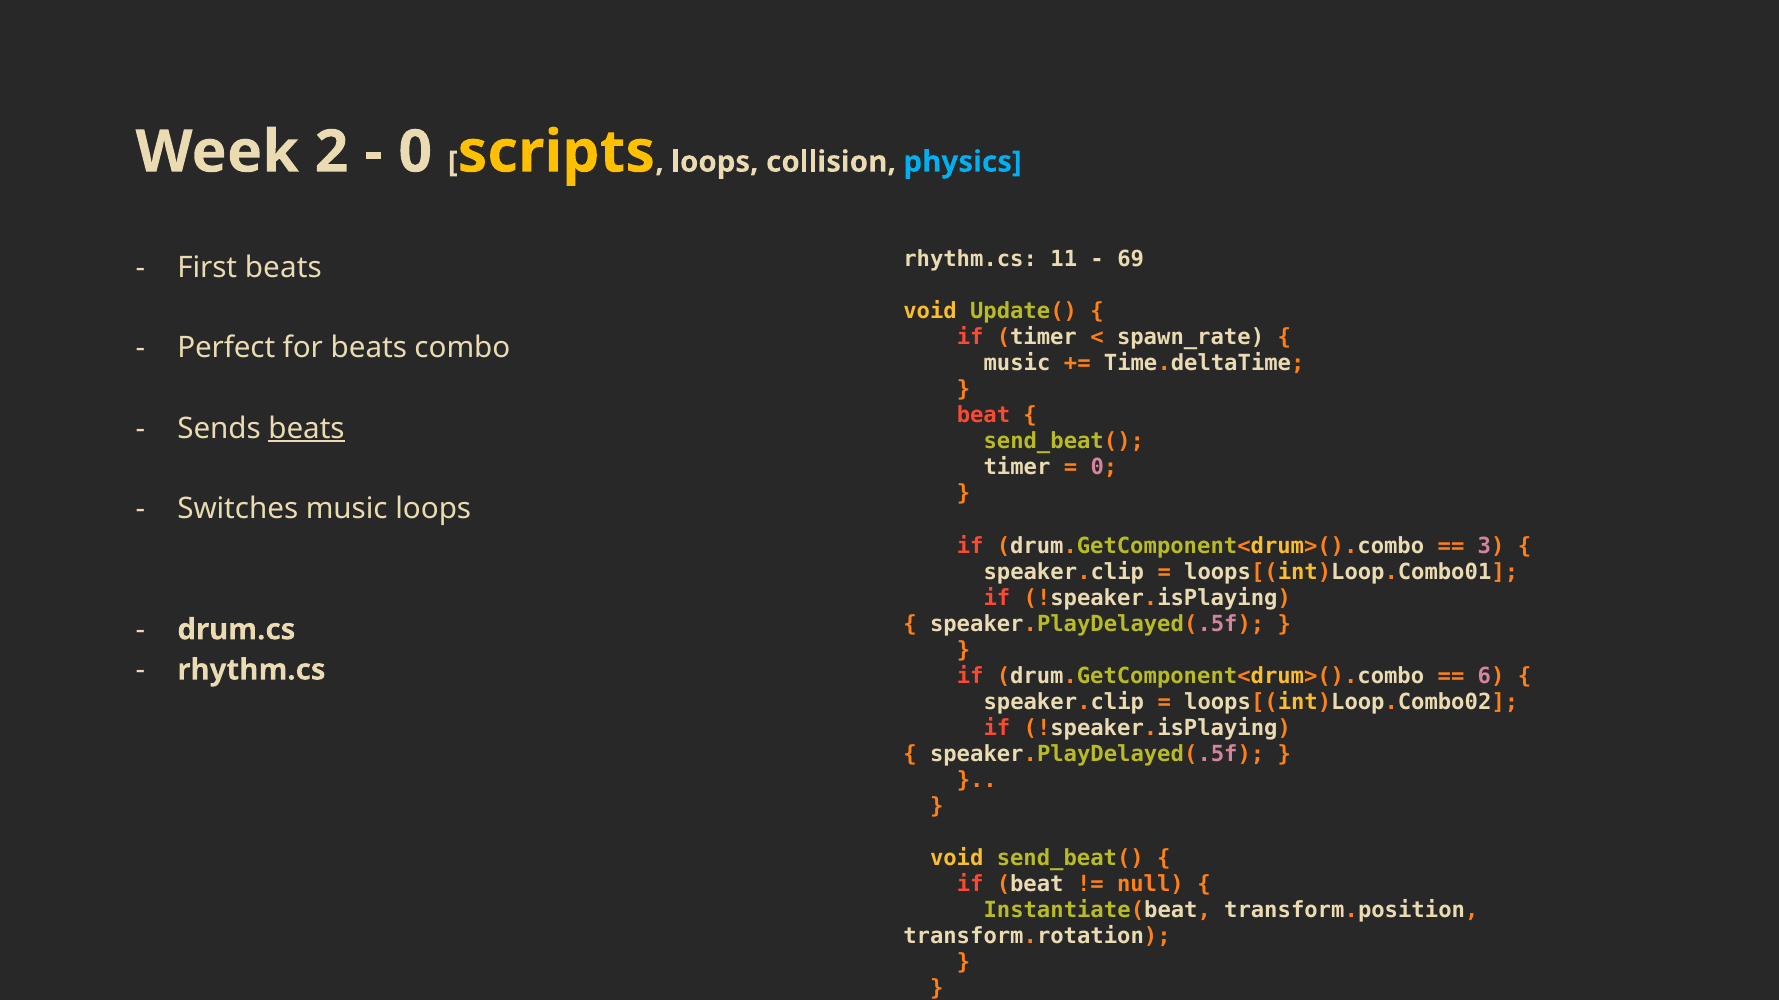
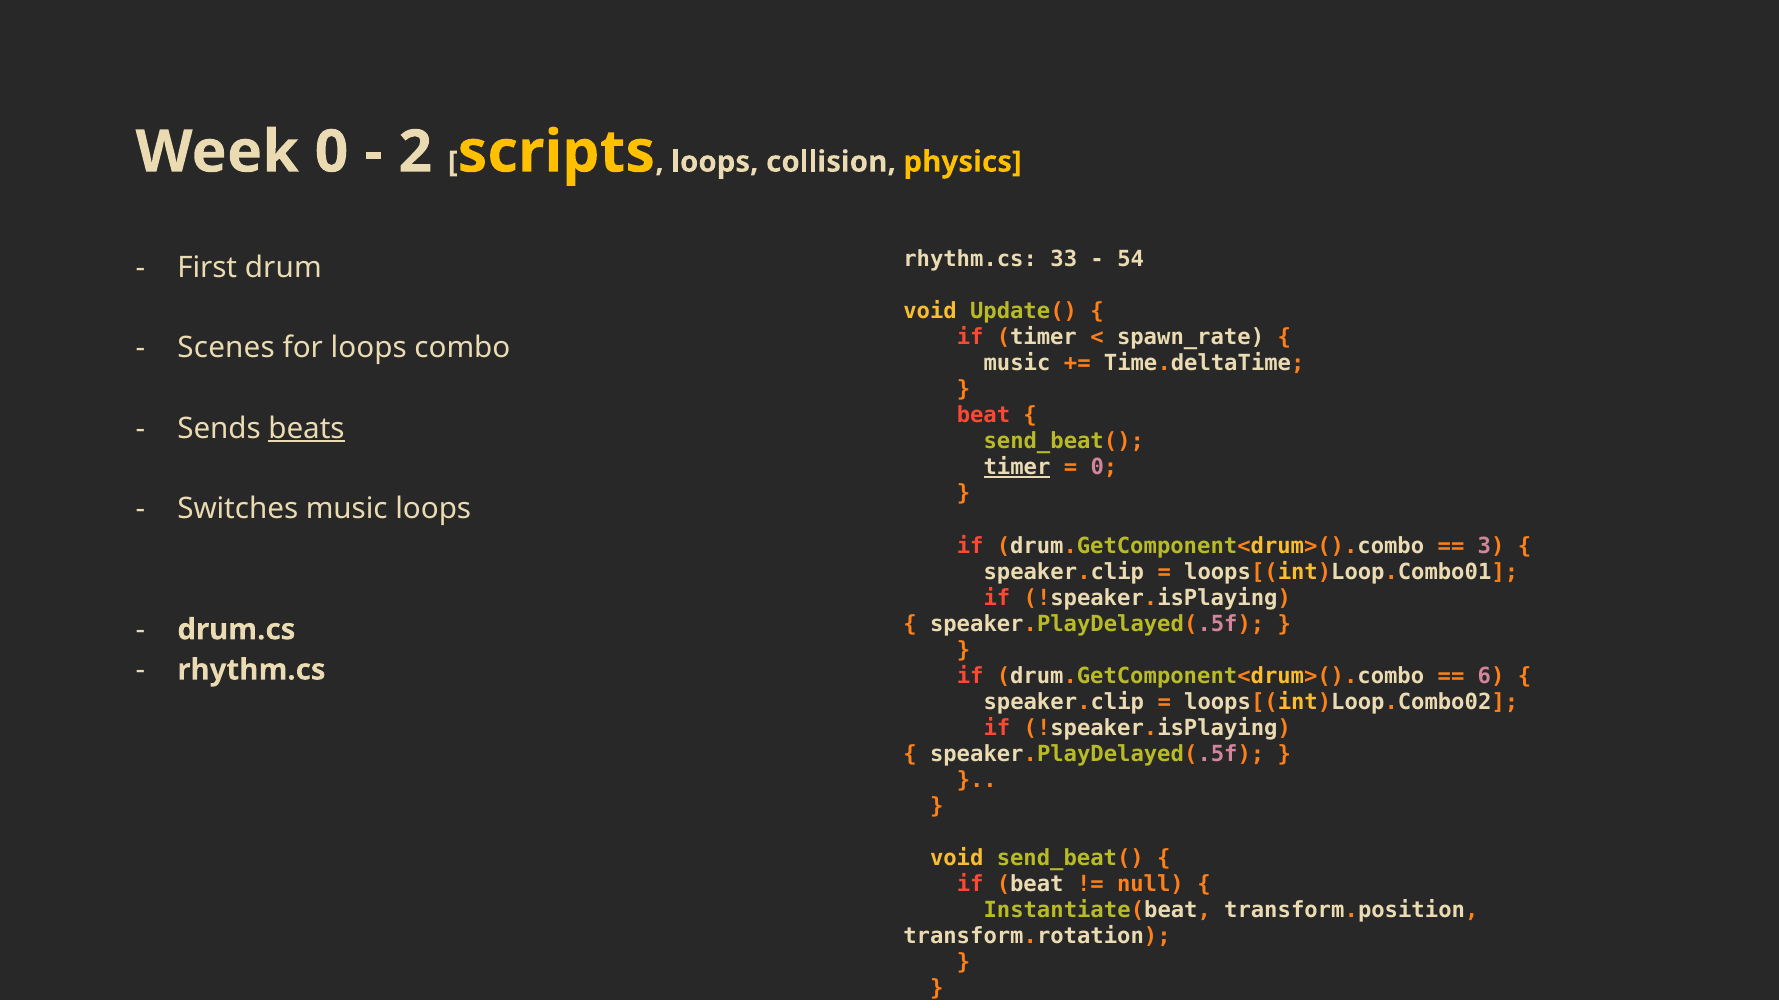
Week 2: 2 -> 0
0 at (415, 152): 0 -> 2
physics colour: light blue -> yellow
11: 11 -> 33
69: 69 -> 54
First beats: beats -> drum
Perfect: Perfect -> Scenes
for beats: beats -> loops
timer at (1017, 468) underline: none -> present
